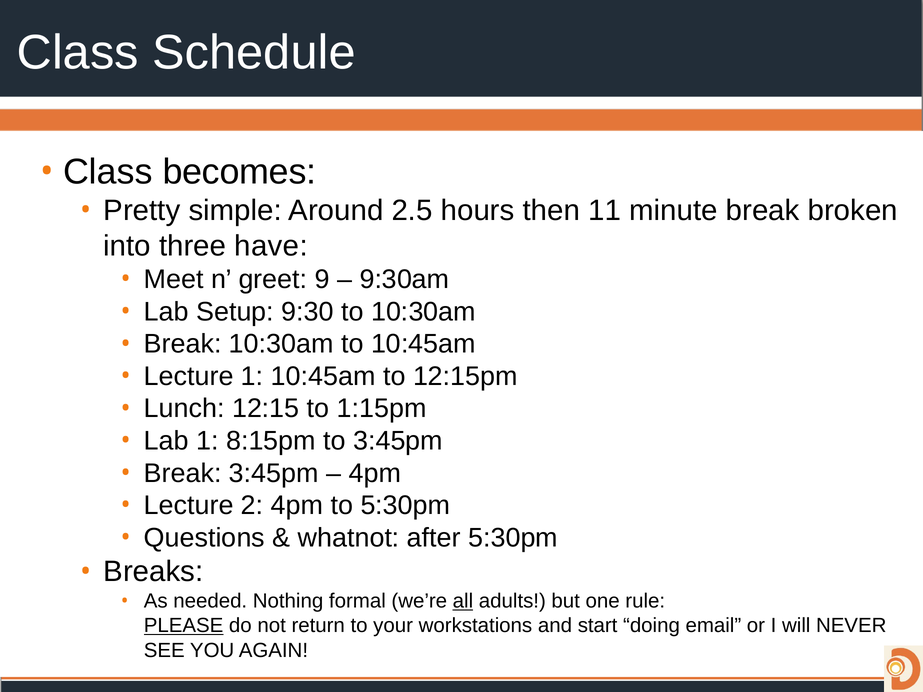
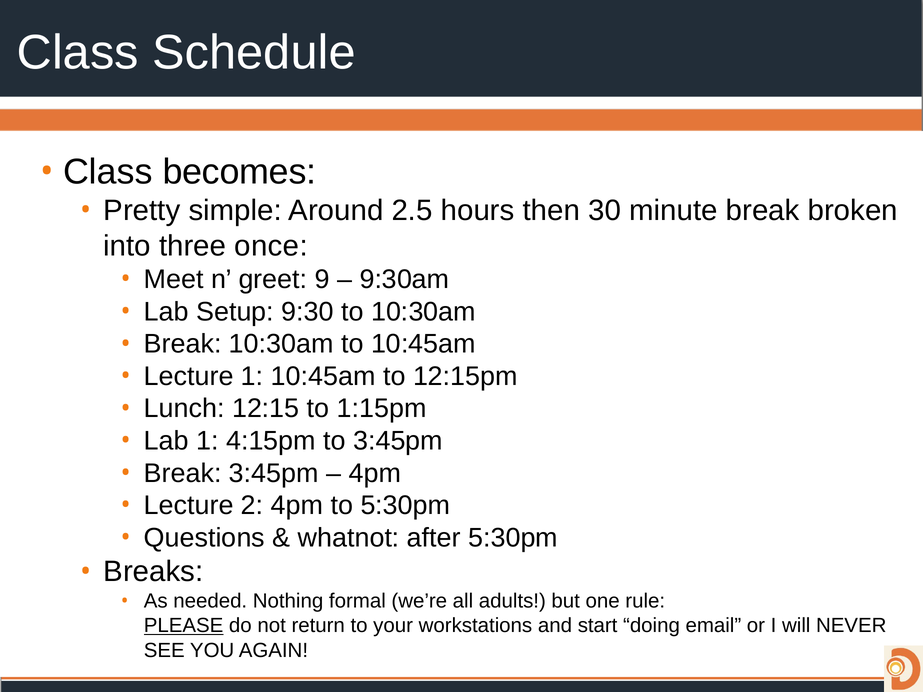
11: 11 -> 30
have: have -> once
8:15pm: 8:15pm -> 4:15pm
all underline: present -> none
